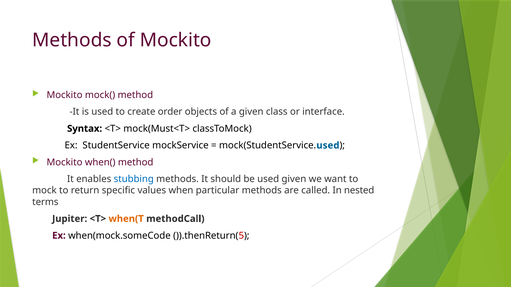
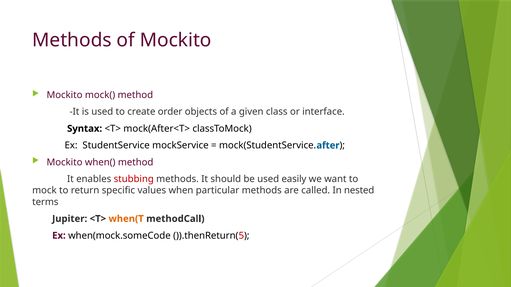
mock(Must<T>: mock(Must<T> -> mock(After<T>
used at (328, 146): used -> after
stubbing colour: blue -> red
used given: given -> easily
